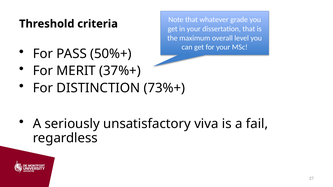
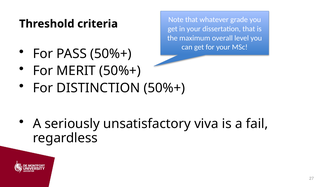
MERIT 37%+: 37%+ -> 50%+
DISTINCTION 73%+: 73%+ -> 50%+
